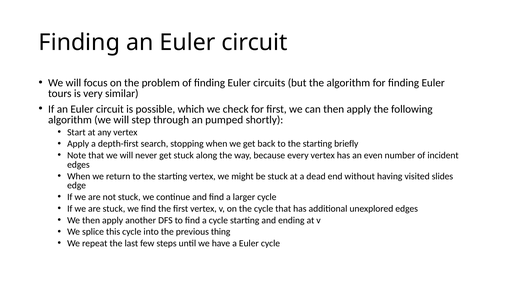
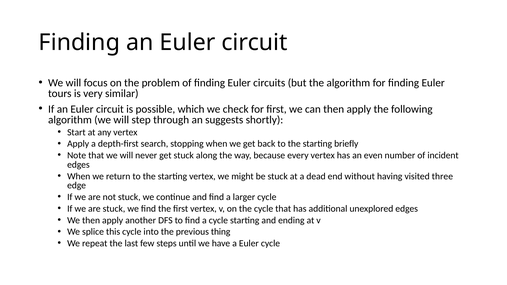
pumped: pumped -> suggests
slides: slides -> three
